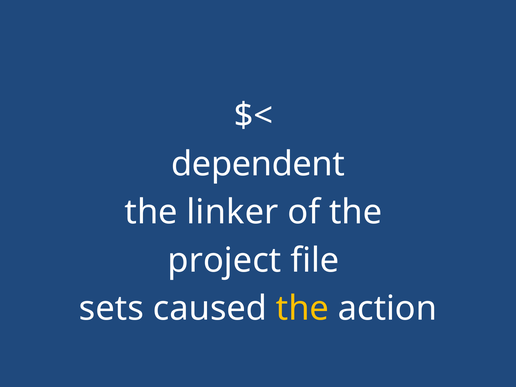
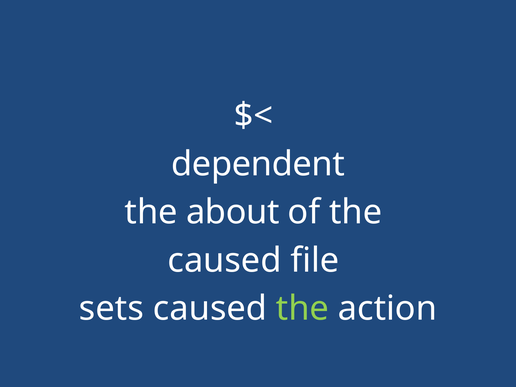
linker: linker -> about
project at (224, 260): project -> caused
the at (302, 309) colour: yellow -> light green
